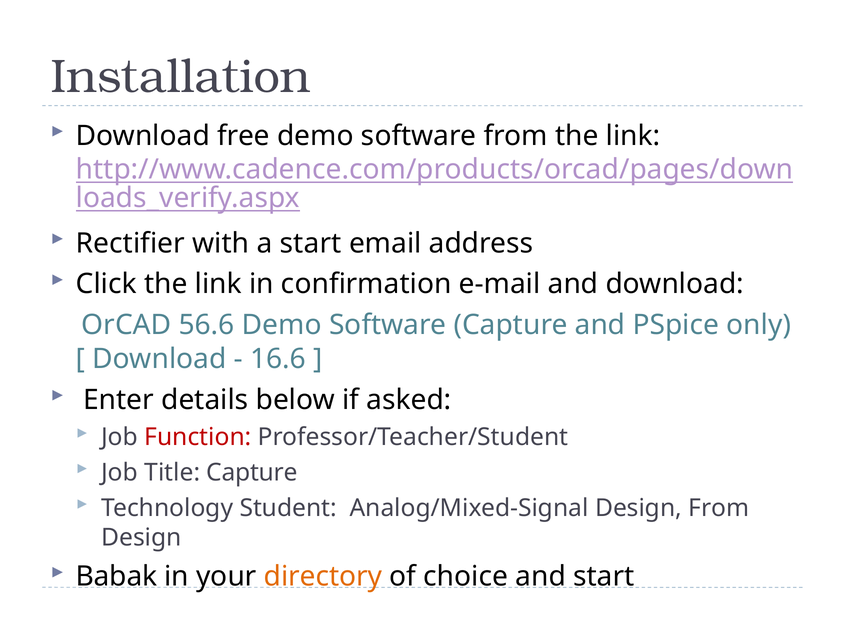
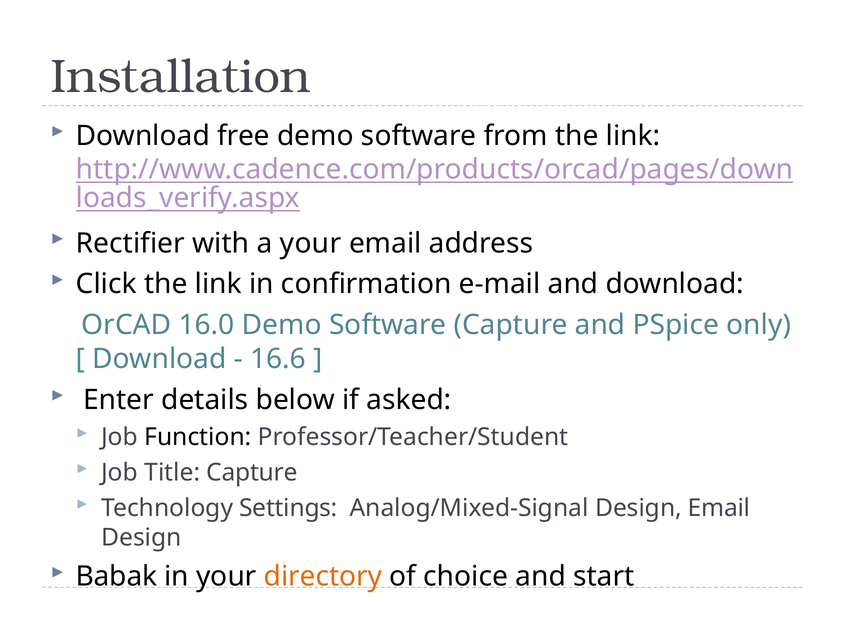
a start: start -> your
56.6: 56.6 -> 16.0
Function colour: red -> black
Student: Student -> Settings
Design From: From -> Email
